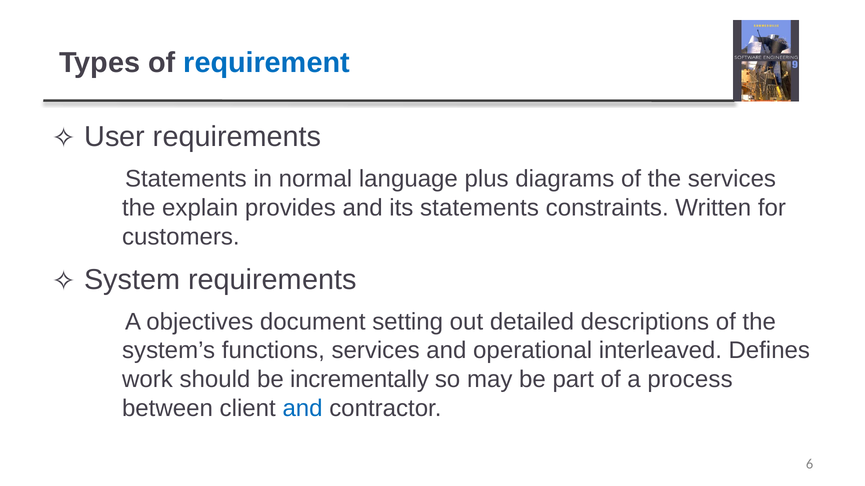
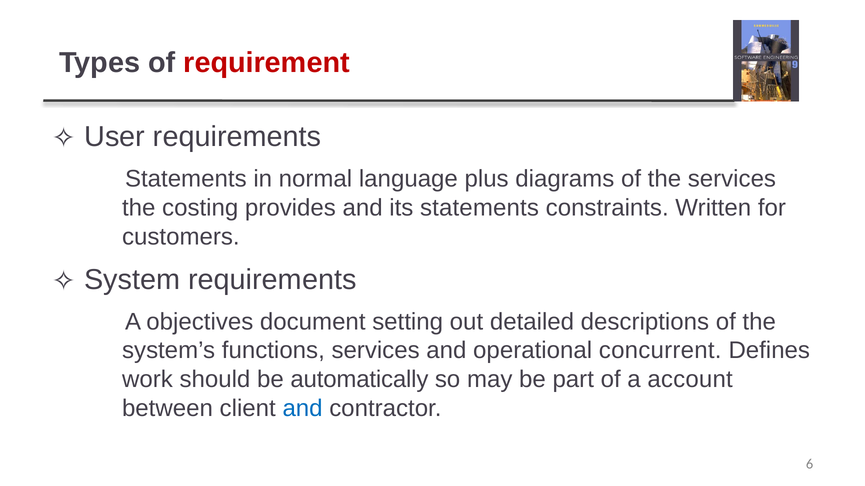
requirement colour: blue -> red
explain: explain -> costing
interleaved: interleaved -> concurrent
incrementally: incrementally -> automatically
process: process -> account
